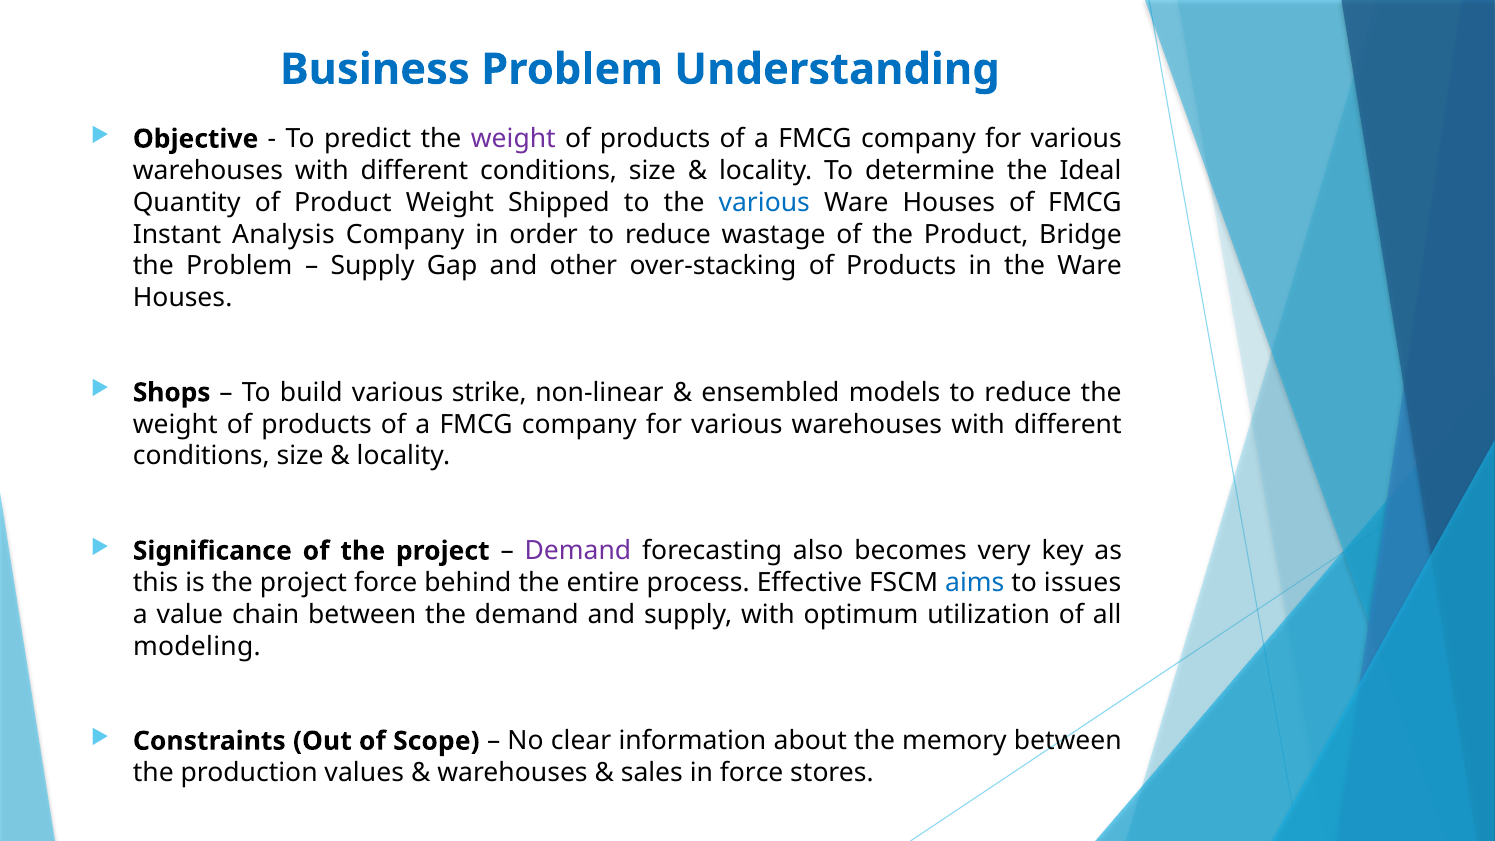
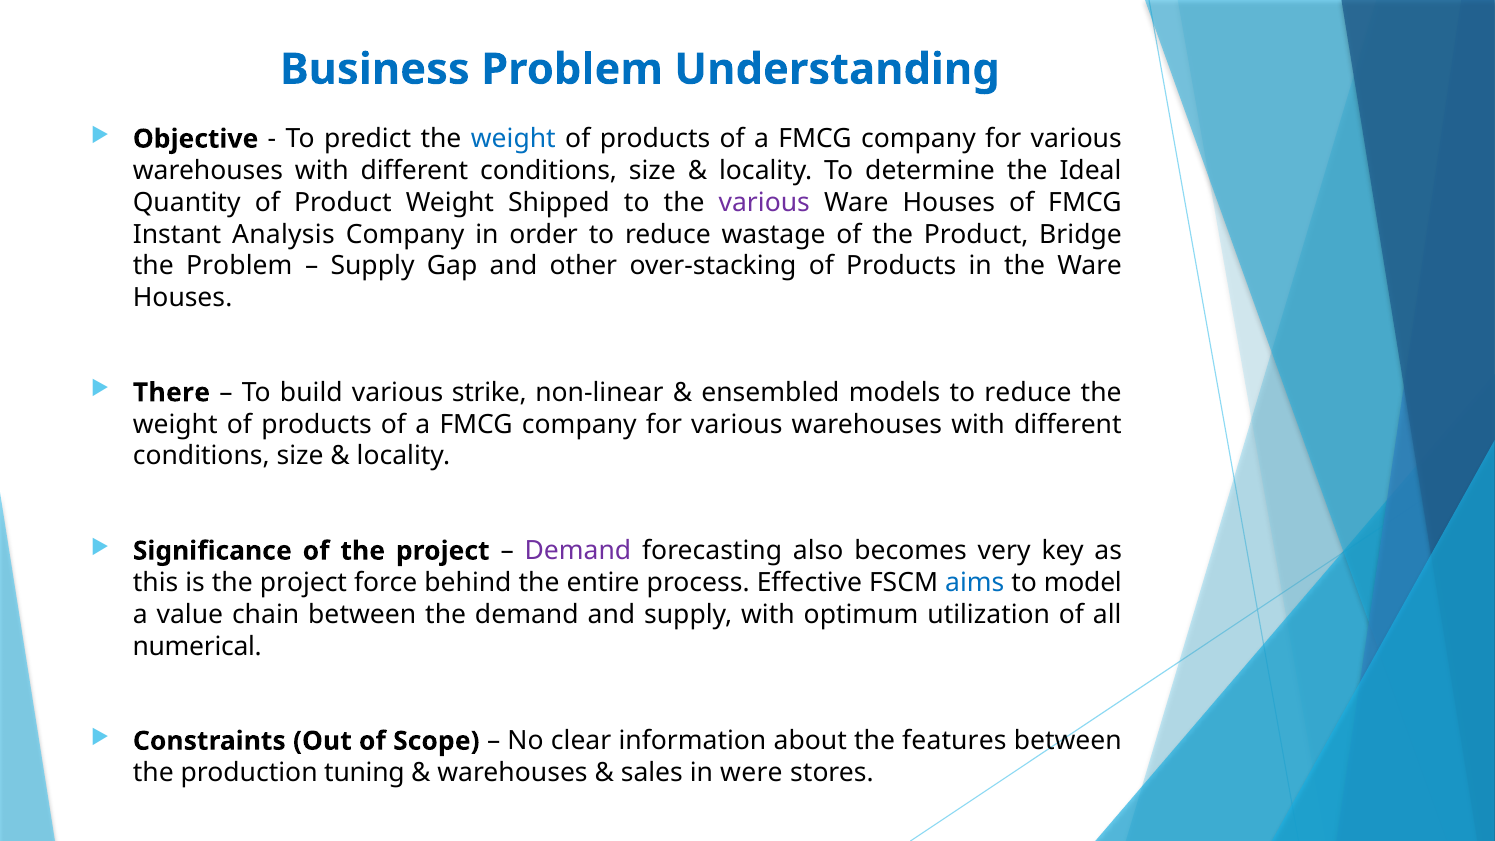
weight at (513, 139) colour: purple -> blue
various at (764, 202) colour: blue -> purple
Shops: Shops -> There
issues: issues -> model
modeling: modeling -> numerical
memory: memory -> features
values: values -> tuning
in force: force -> were
